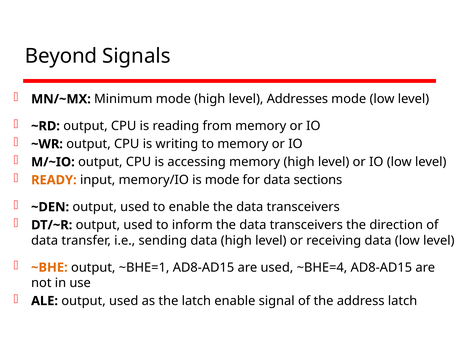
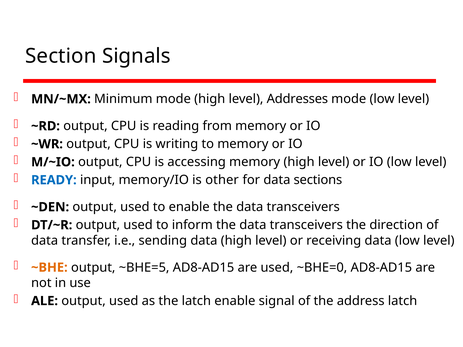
Beyond: Beyond -> Section
READY colour: orange -> blue
is mode: mode -> other
~BHE=1: ~BHE=1 -> ~BHE=5
~BHE=4: ~BHE=4 -> ~BHE=0
